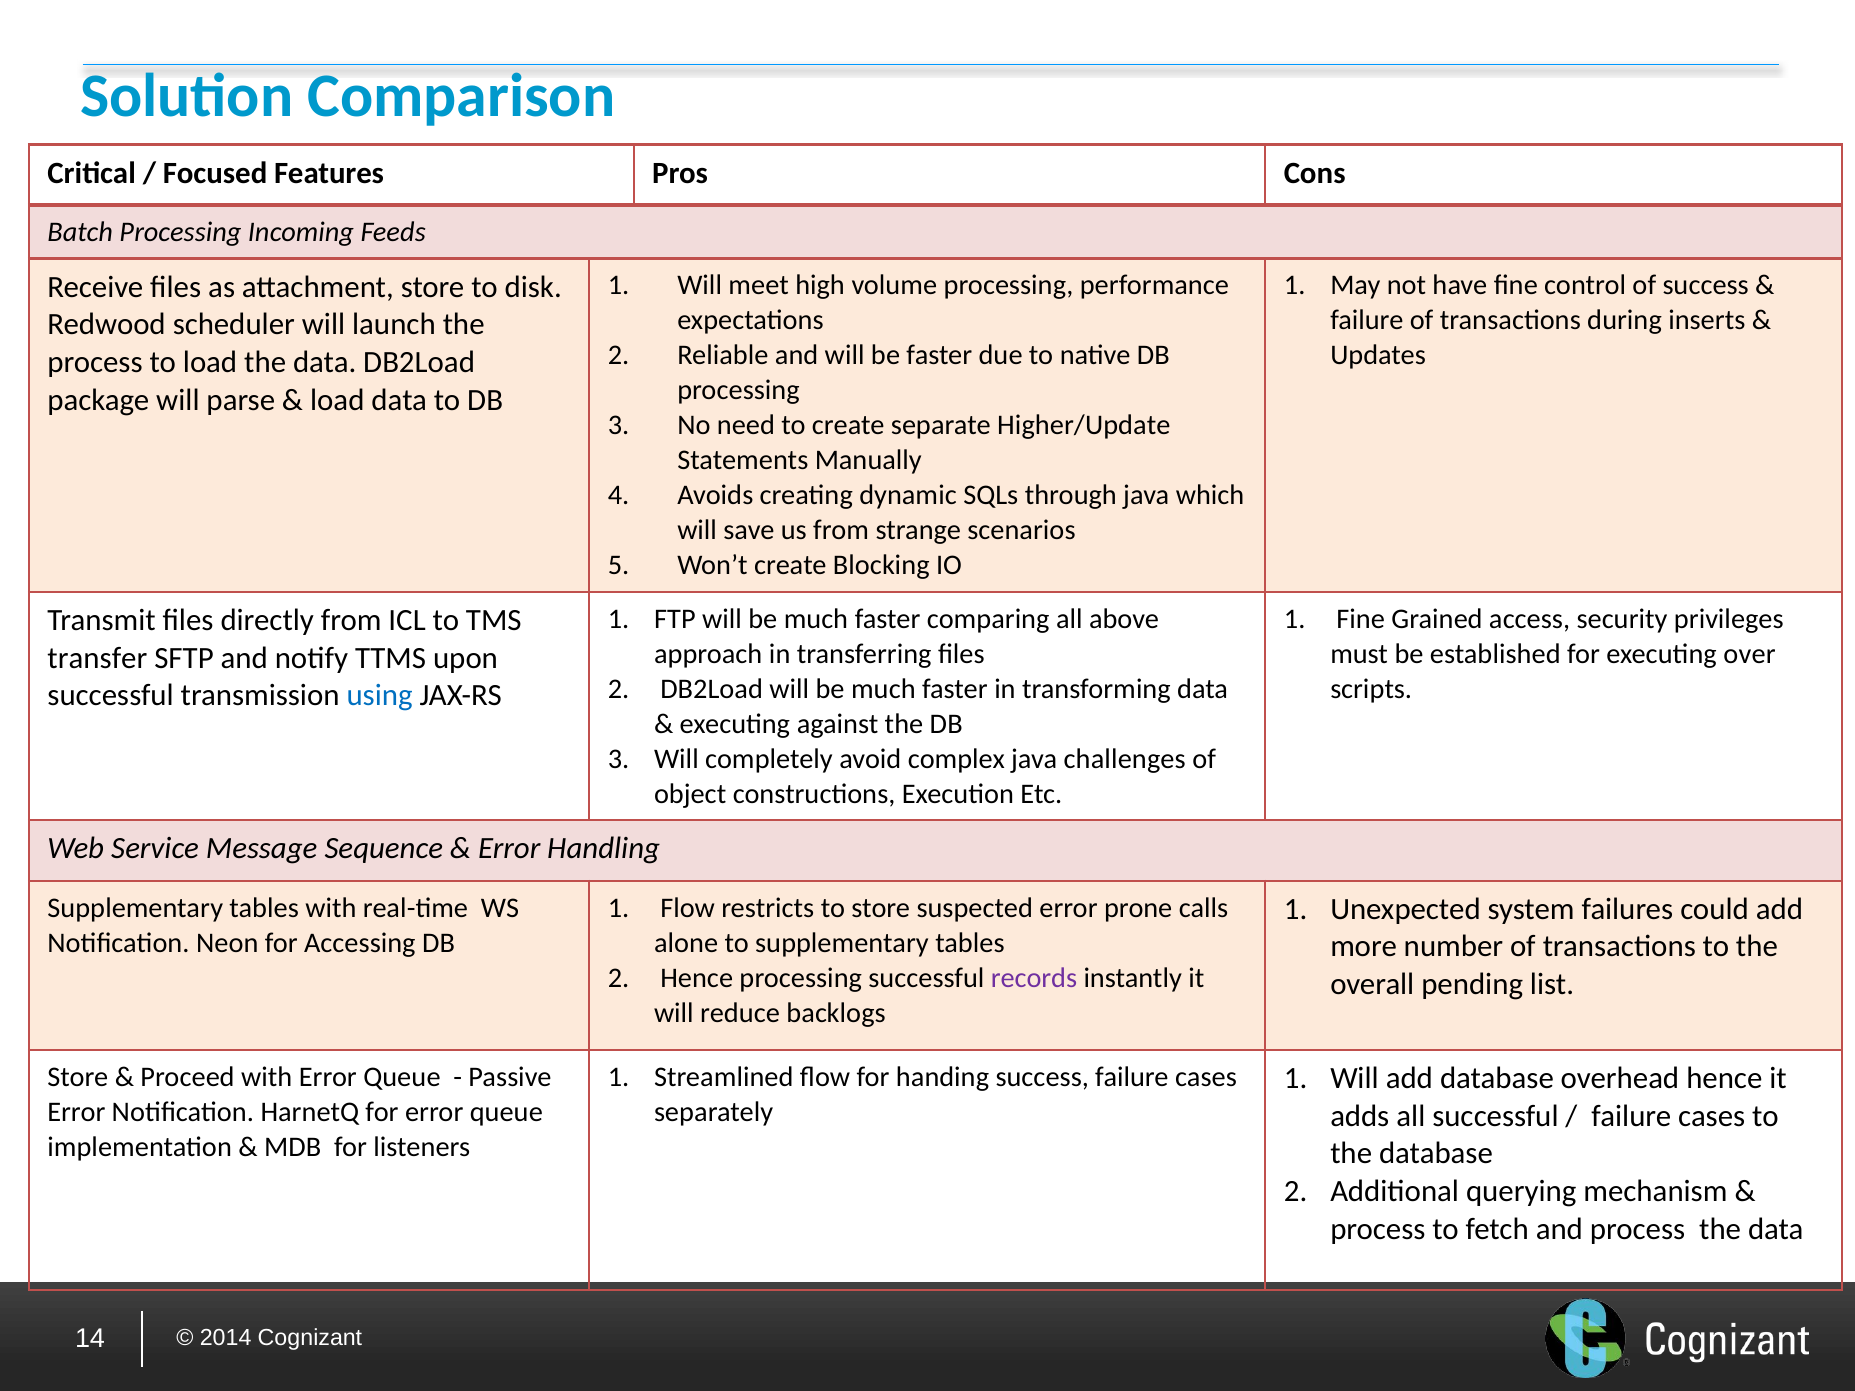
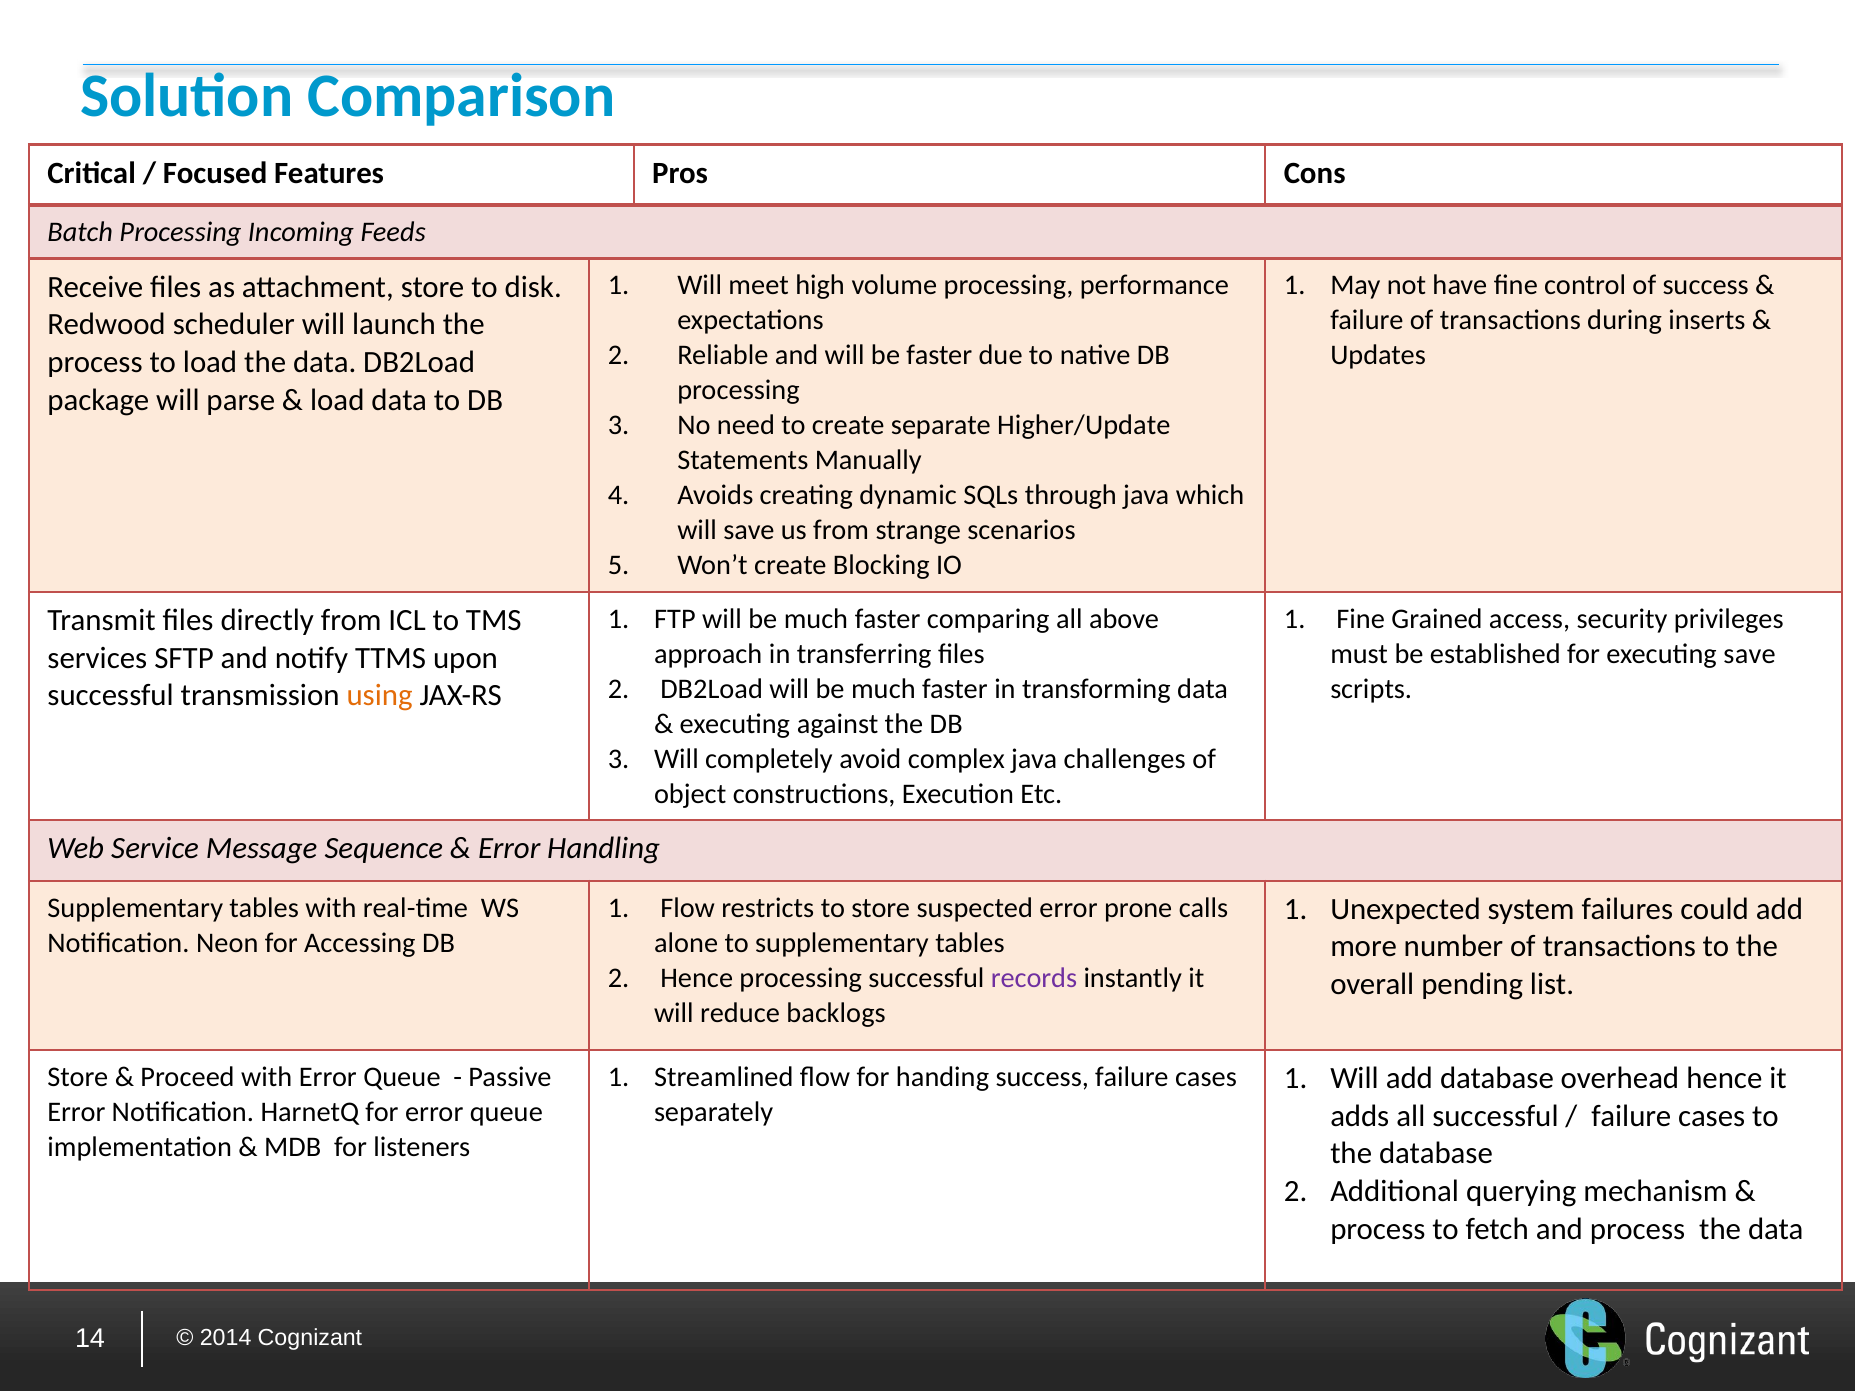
executing over: over -> save
transfer: transfer -> services
using colour: blue -> orange
